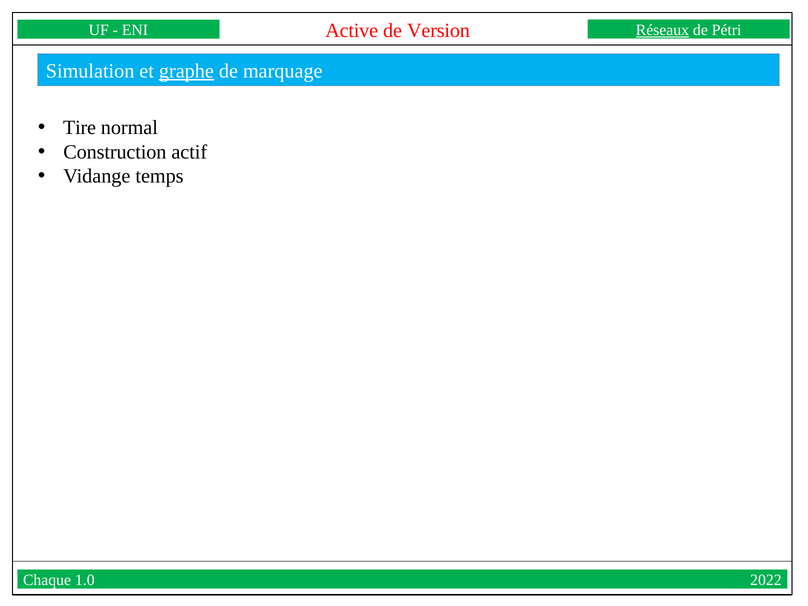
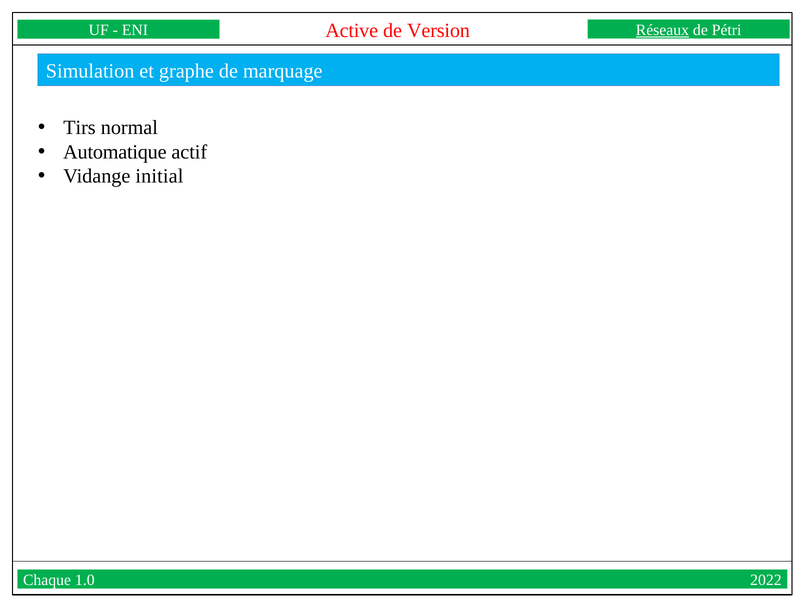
graphe underline: present -> none
Tire: Tire -> Tirs
Construction: Construction -> Automatique
temps: temps -> initial
